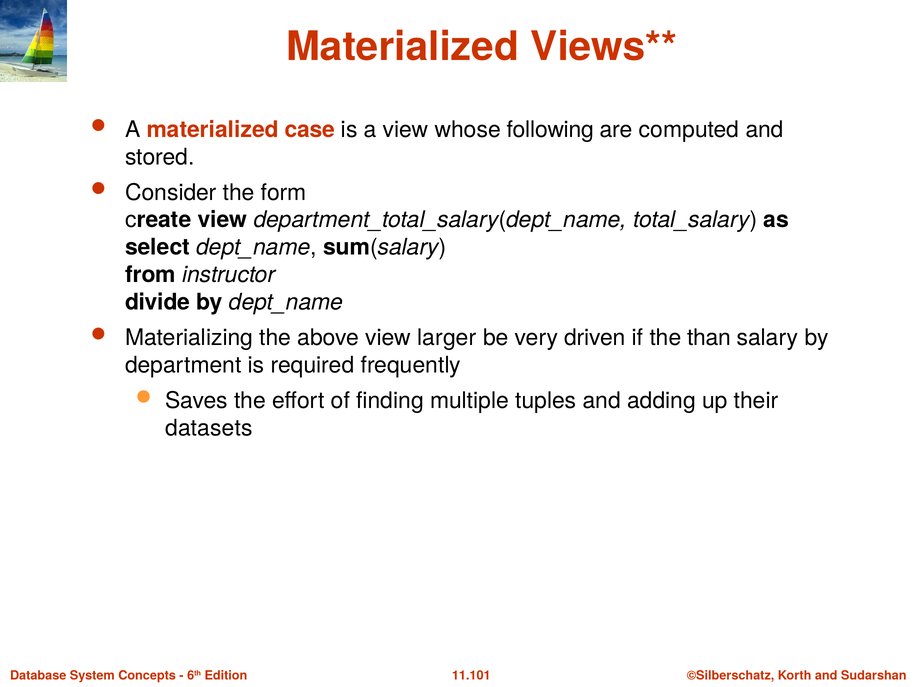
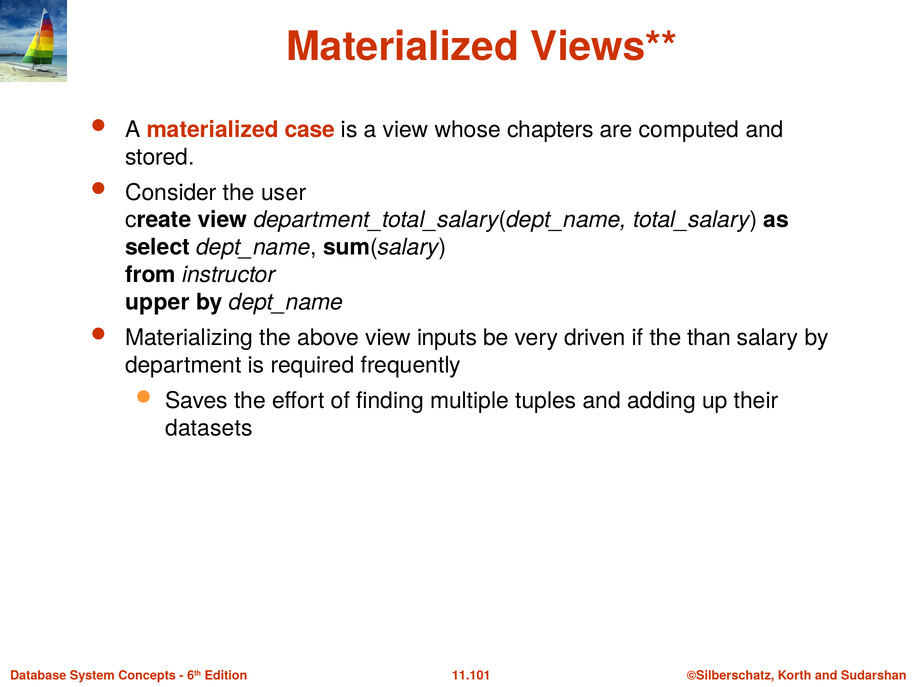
following: following -> chapters
form: form -> user
divide: divide -> upper
larger: larger -> inputs
